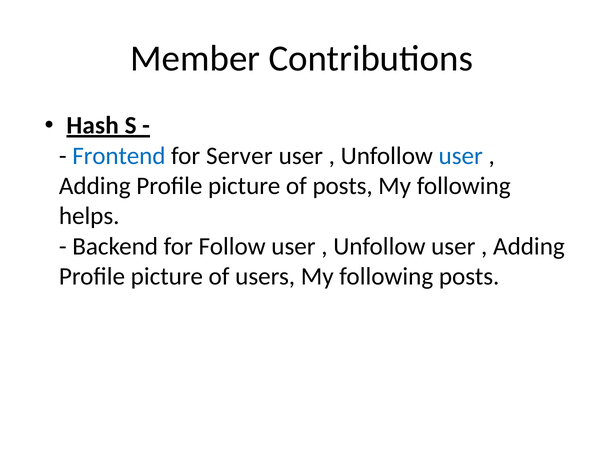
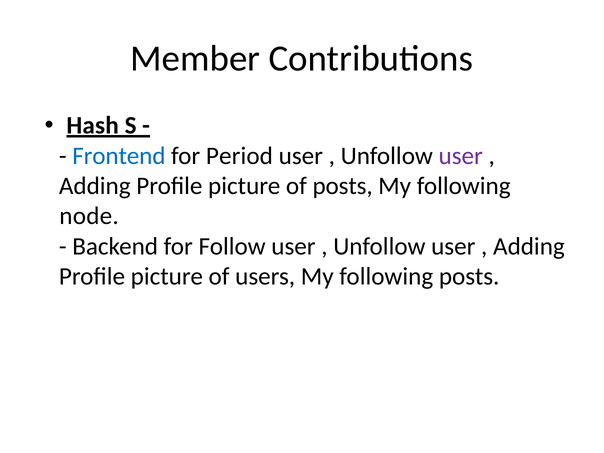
Server: Server -> Period
user at (461, 156) colour: blue -> purple
helps: helps -> node
